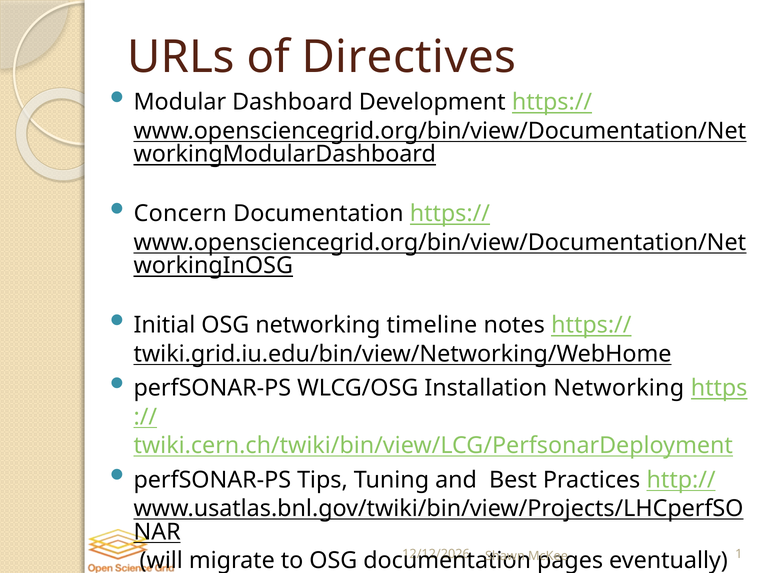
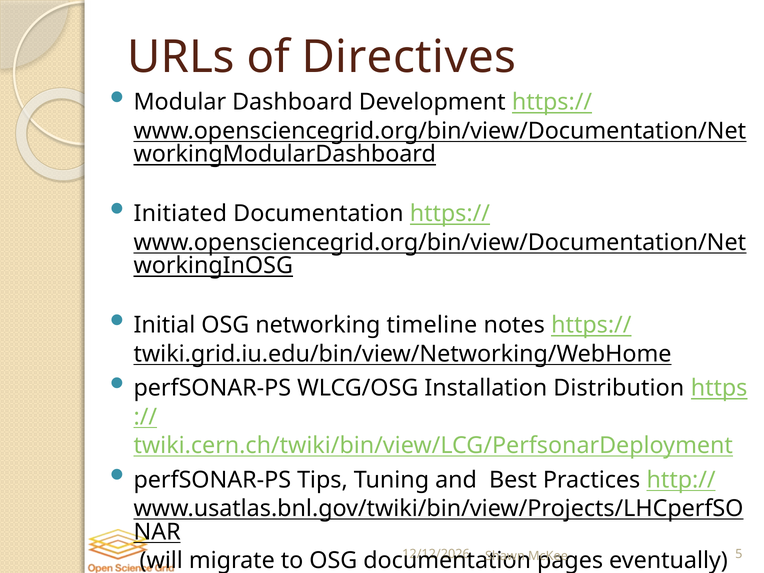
Concern: Concern -> Initiated
Installation Networking: Networking -> Distribution
1: 1 -> 5
